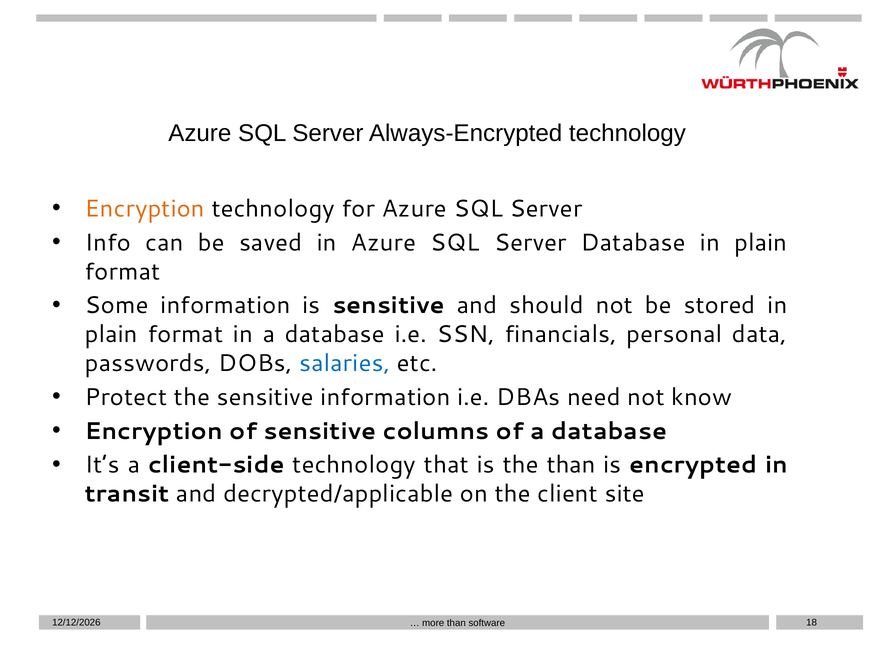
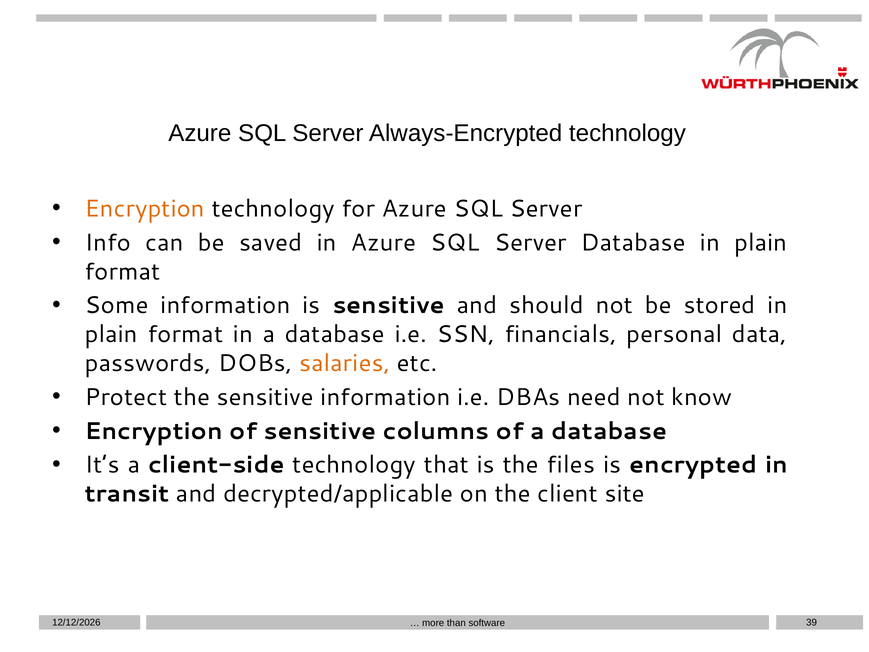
salaries colour: blue -> orange
the than: than -> files
18: 18 -> 39
